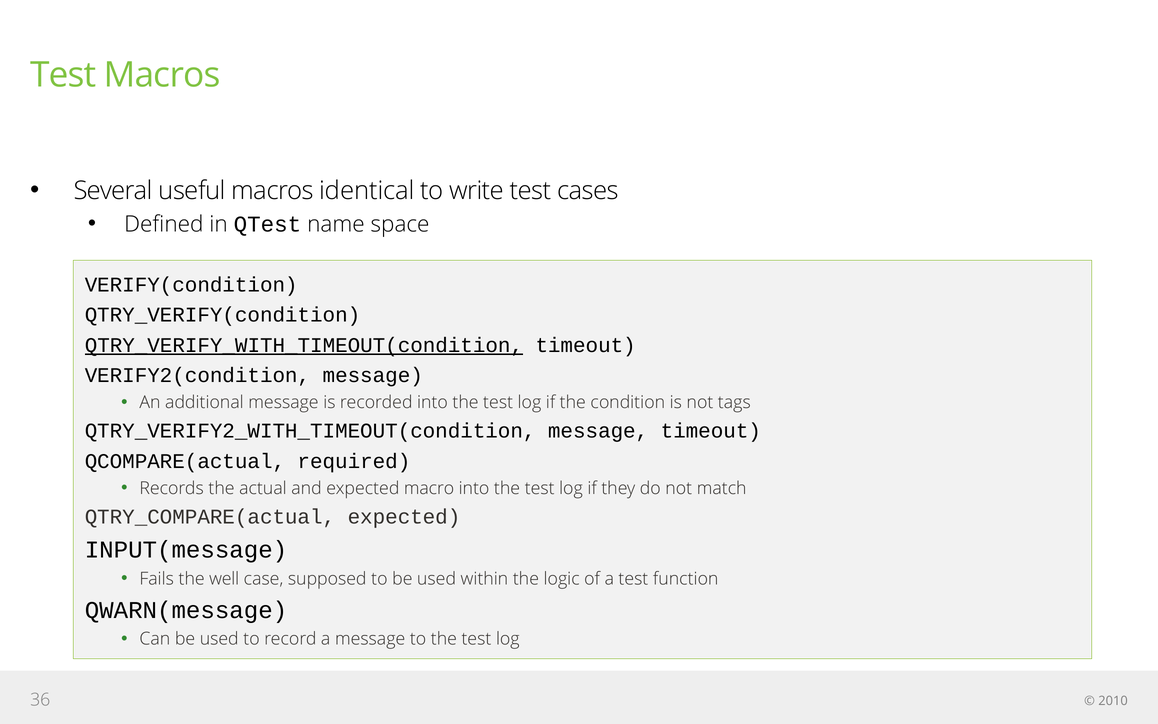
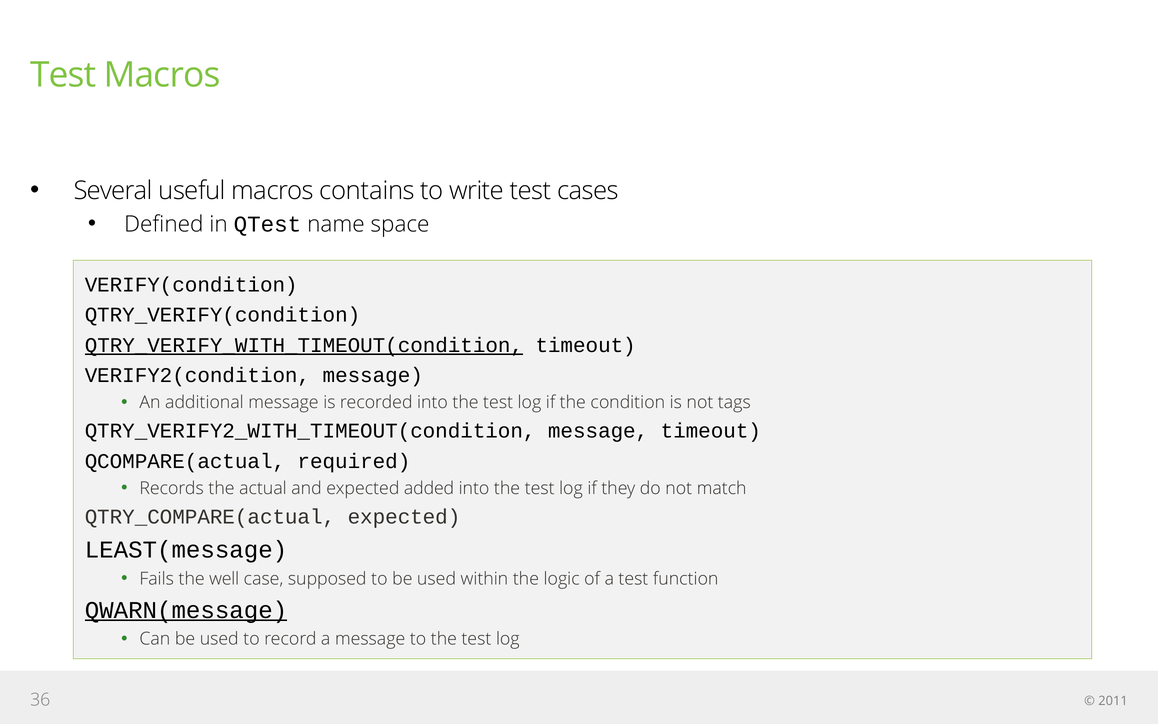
identical: identical -> contains
macro: macro -> added
INPUT(message: INPUT(message -> LEAST(message
QWARN(message underline: none -> present
2010: 2010 -> 2011
